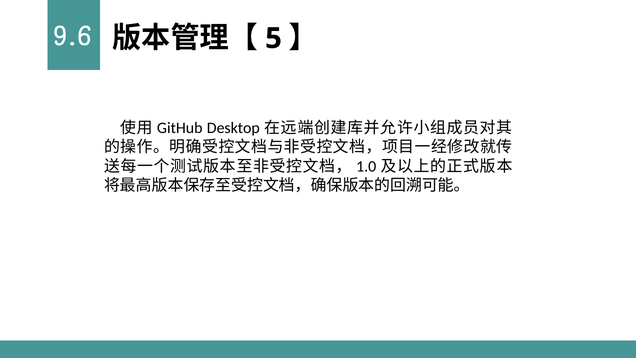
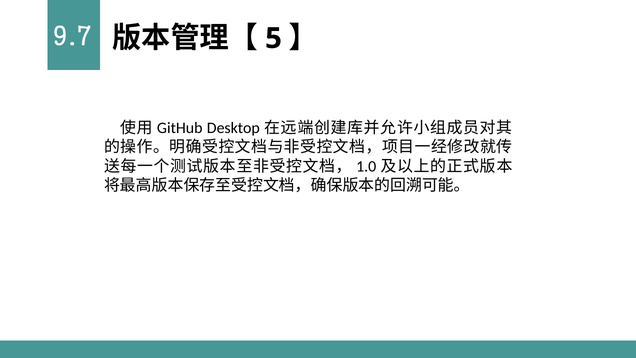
9.6: 9.6 -> 9.7
